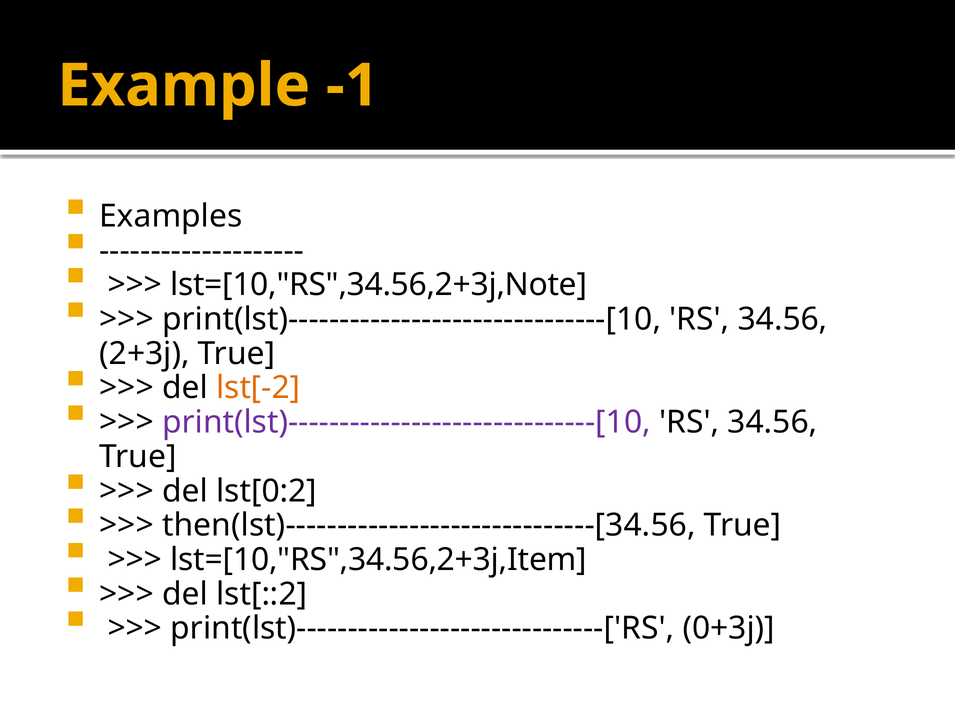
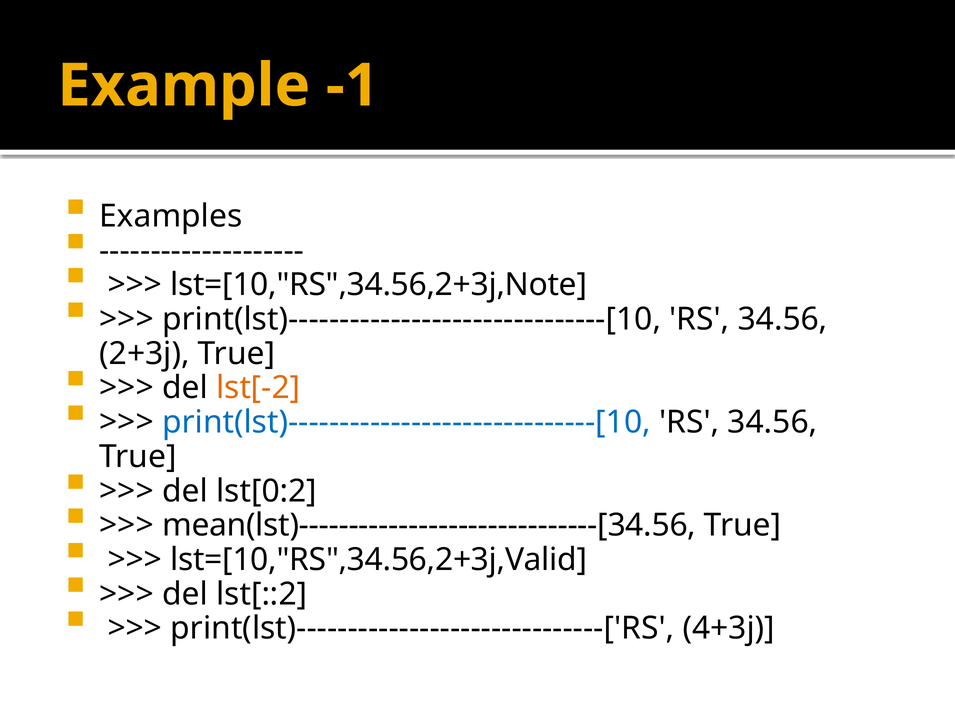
print(lst)------------------------------[10 colour: purple -> blue
then(lst)------------------------------[34.56: then(lst)------------------------------[34.56 -> mean(lst)------------------------------[34.56
lst=[10,"RS",34.56,2+3j,Item: lst=[10,"RS",34.56,2+3j,Item -> lst=[10,"RS",34.56,2+3j,Valid
0+3j: 0+3j -> 4+3j
